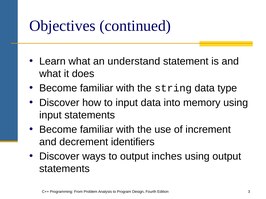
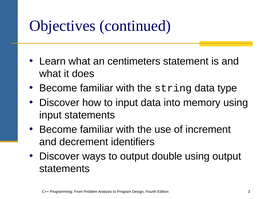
understand: understand -> centimeters
inches: inches -> double
